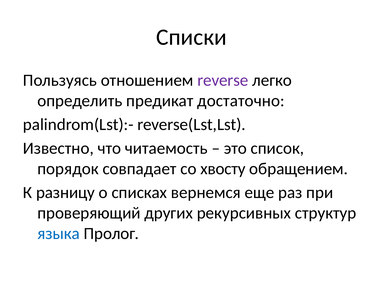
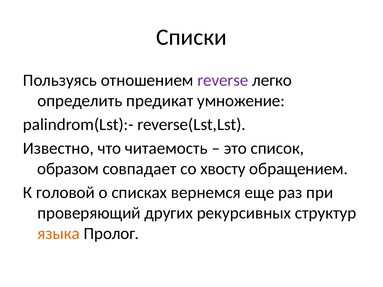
достаточно: достаточно -> умножение
порядок: порядок -> образом
разницу: разницу -> головой
языка colour: blue -> orange
